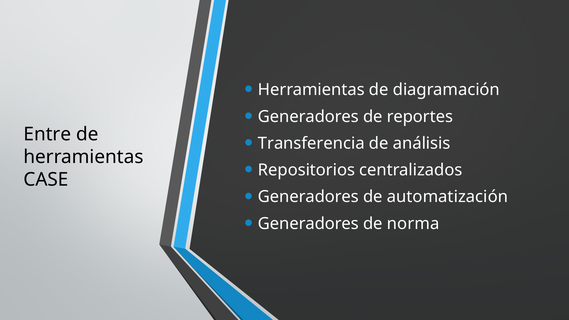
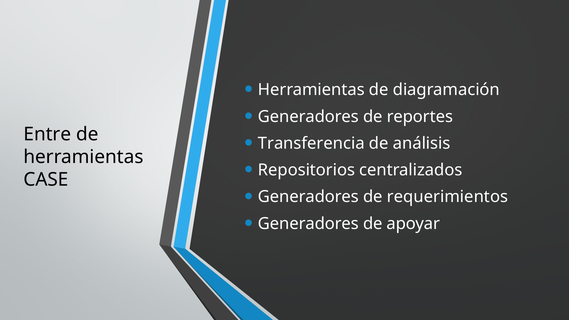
automatización: automatización -> requerimientos
norma: norma -> apoyar
